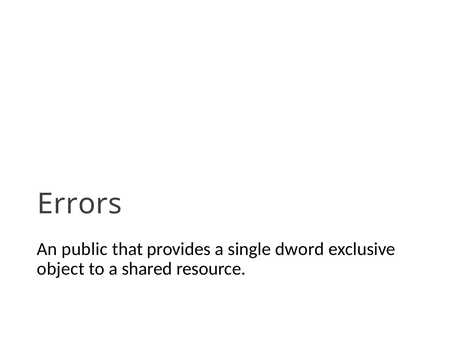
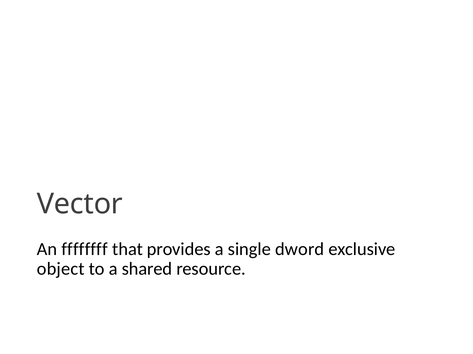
Errors: Errors -> Vector
public: public -> ffffffff
